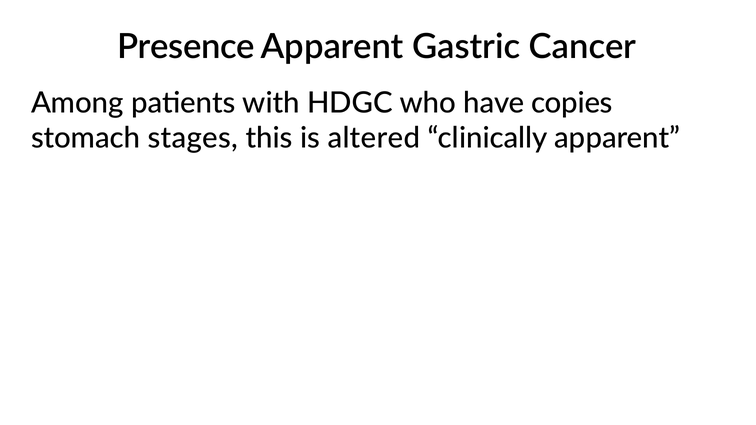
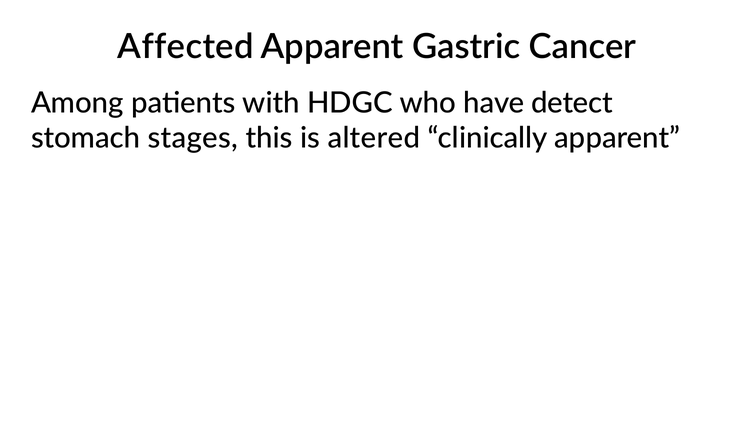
Presence: Presence -> Affected
copies: copies -> detect
